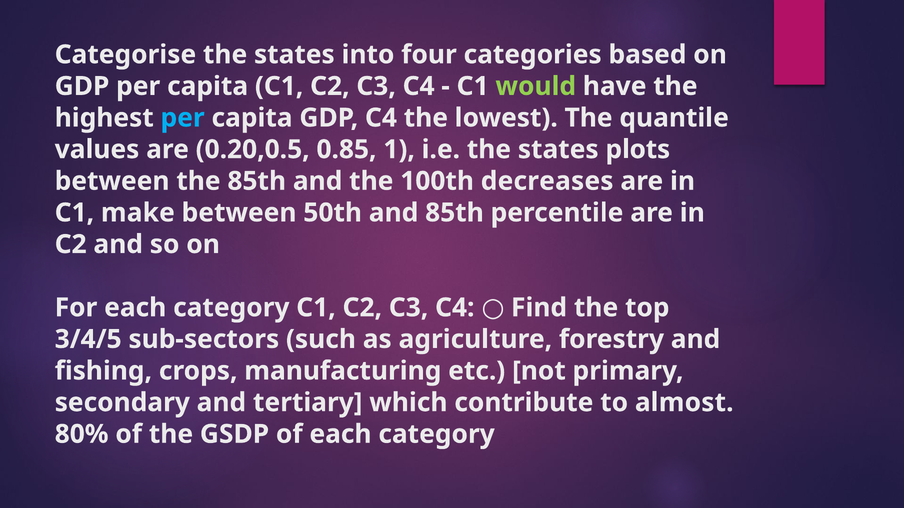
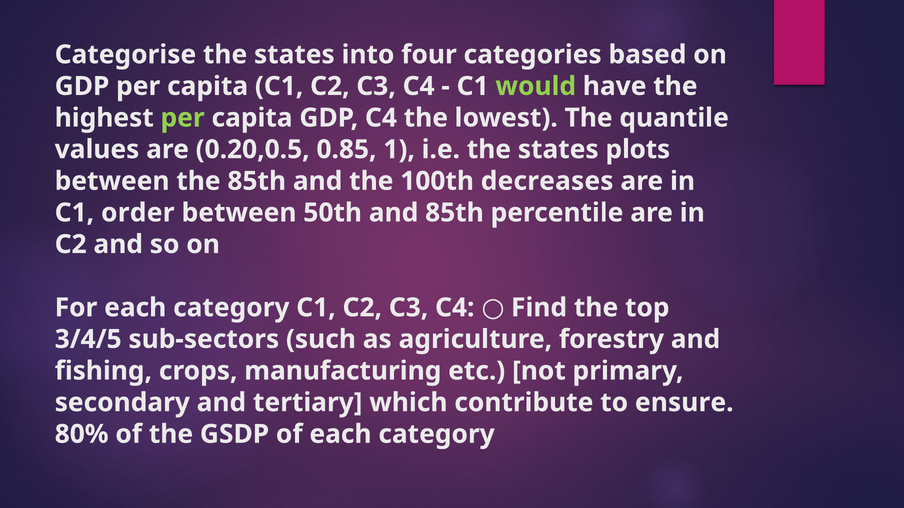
per at (183, 118) colour: light blue -> light green
make: make -> order
almost: almost -> ensure
